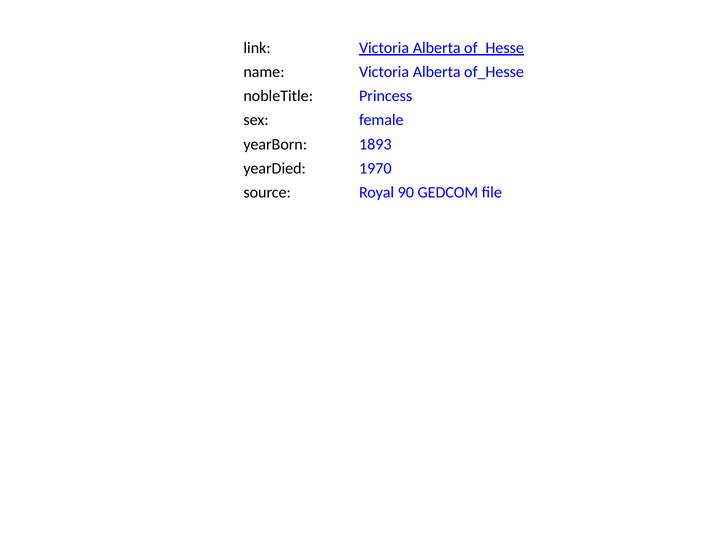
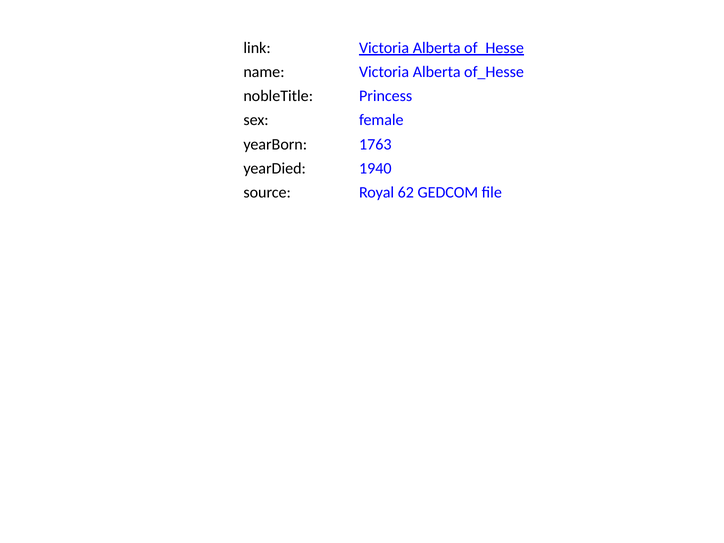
1893: 1893 -> 1763
1970: 1970 -> 1940
90: 90 -> 62
